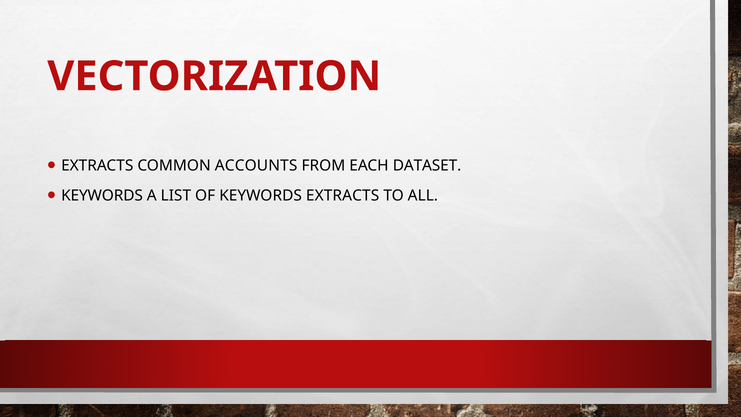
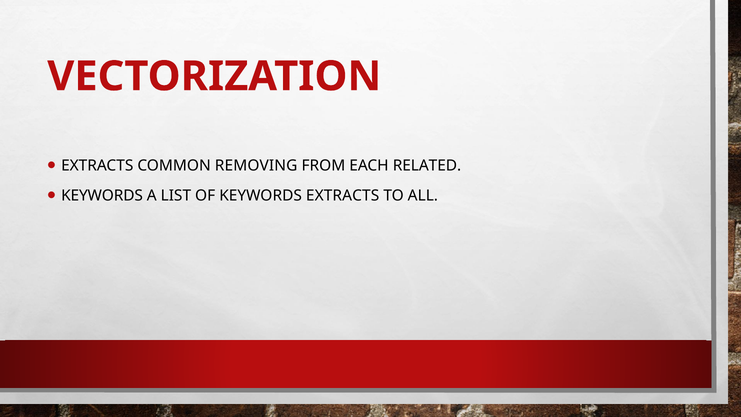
ACCOUNTS: ACCOUNTS -> REMOVING
DATASET: DATASET -> RELATED
